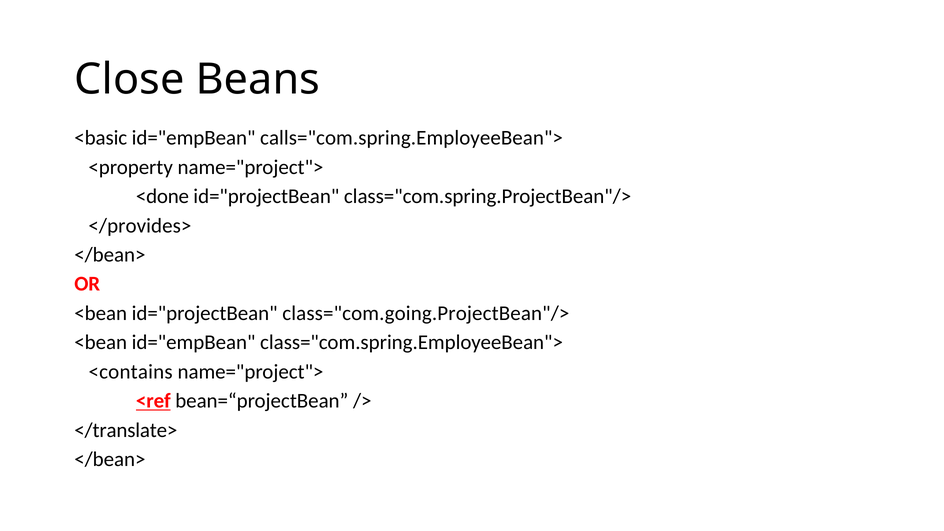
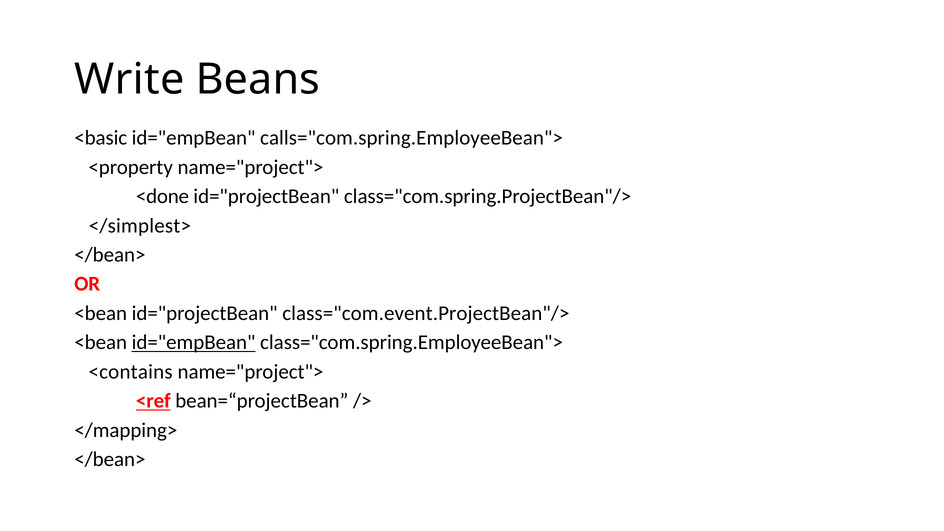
Close: Close -> Write
</provides>: </provides> -> </simplest>
class="com.going.ProjectBean"/>: class="com.going.ProjectBean"/> -> class="com.event.ProjectBean"/>
id="empBean at (194, 343) underline: none -> present
</translate>: </translate> -> </mapping>
